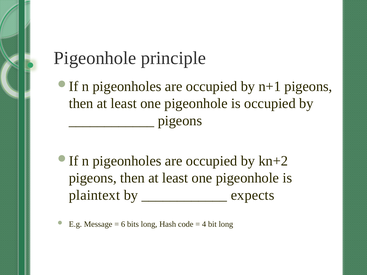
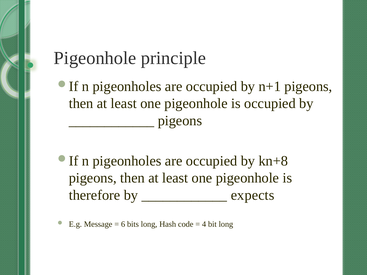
kn+2: kn+2 -> kn+8
plaintext: plaintext -> therefore
